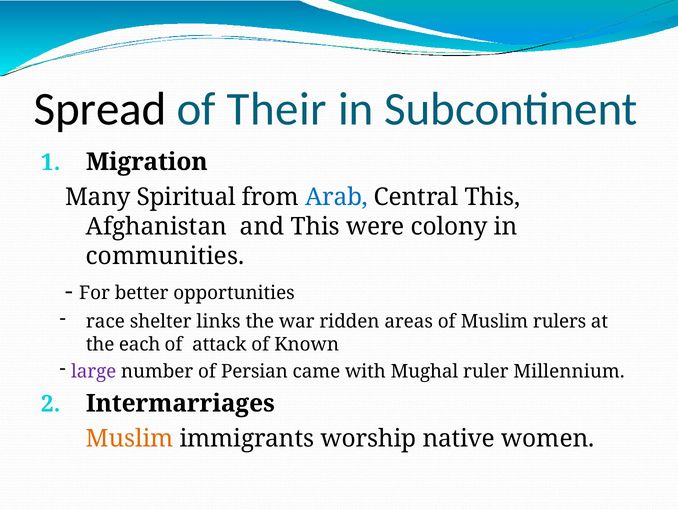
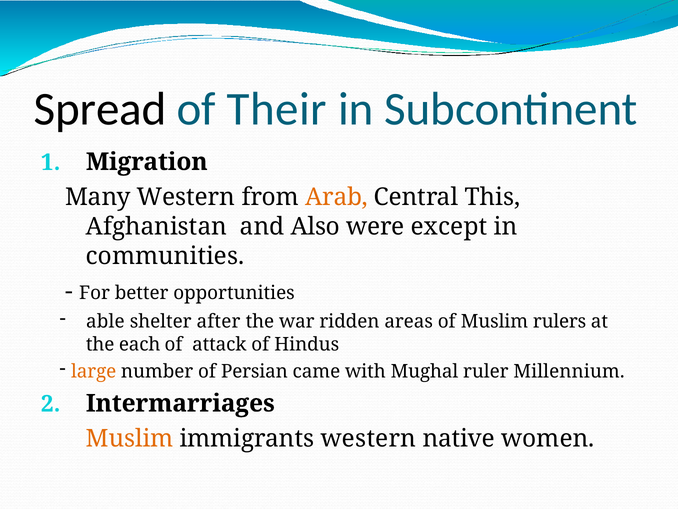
Many Spiritual: Spiritual -> Western
Arab colour: blue -> orange
and This: This -> Also
colony: colony -> except
race: race -> able
links: links -> after
Known: Known -> Hindus
large colour: purple -> orange
immigrants worship: worship -> western
